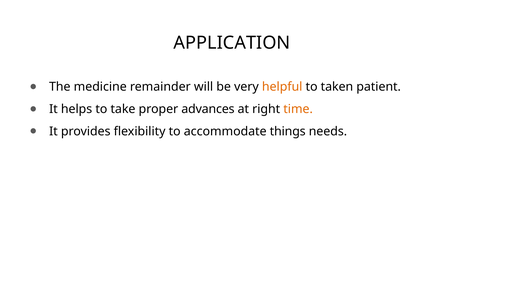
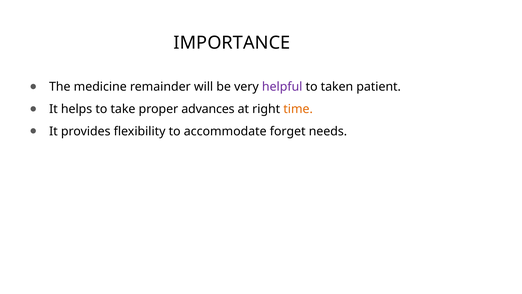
APPLICATION: APPLICATION -> IMPORTANCE
helpful colour: orange -> purple
things: things -> forget
